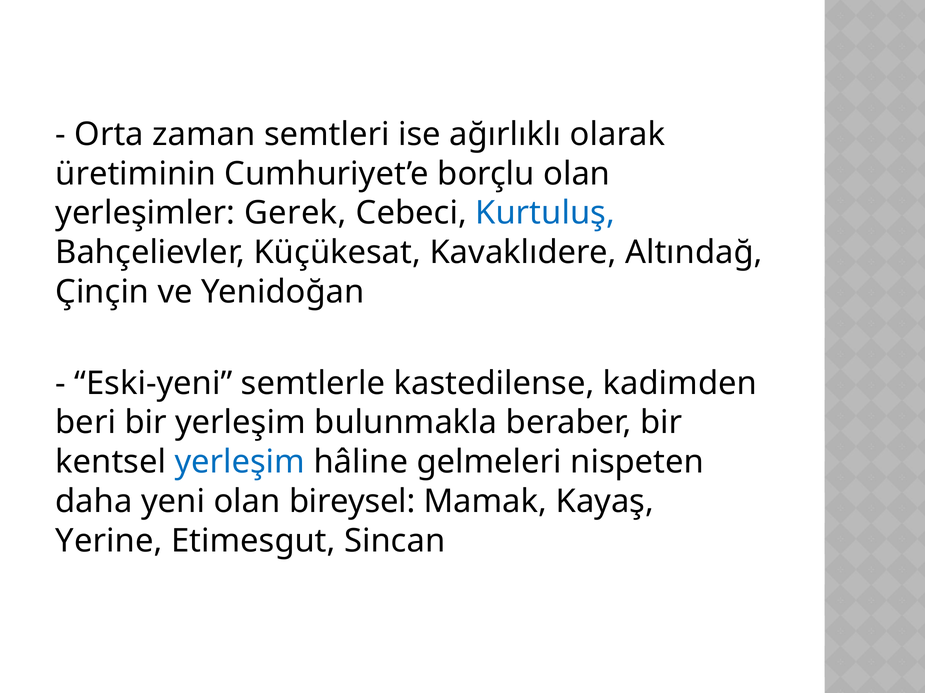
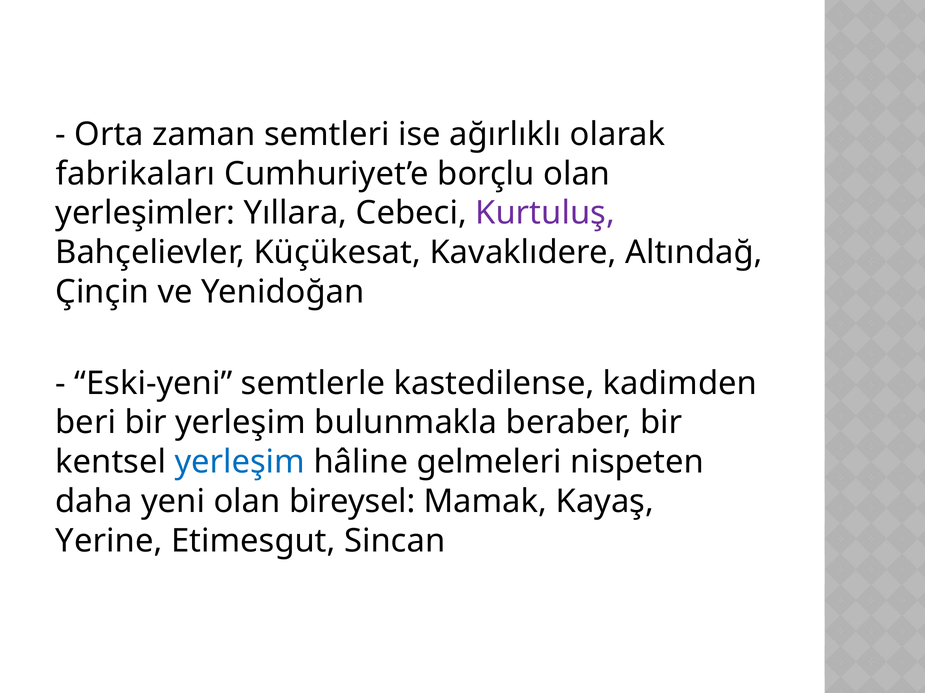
üretiminin: üretiminin -> fabrikaları
Gerek: Gerek -> Yıllara
Kurtuluş colour: blue -> purple
